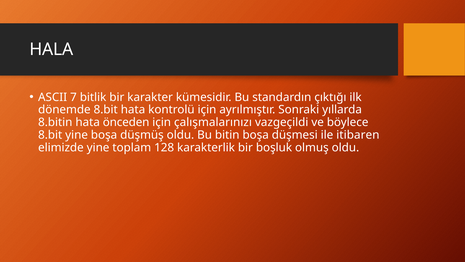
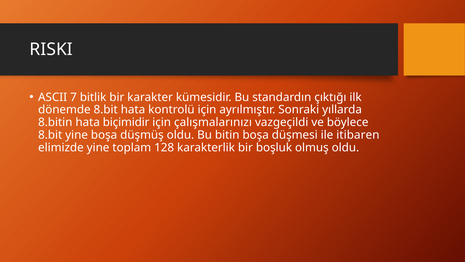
HALA: HALA -> RISKI
önceden: önceden -> biçimidir
